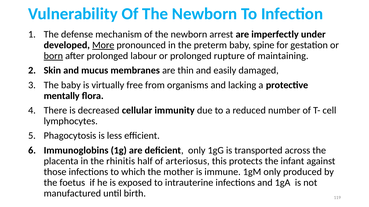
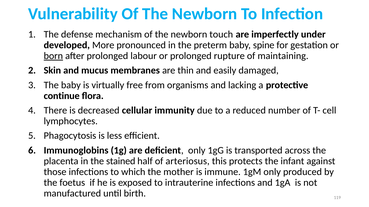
arrest: arrest -> touch
More underline: present -> none
mentally: mentally -> continue
rhinitis: rhinitis -> stained
